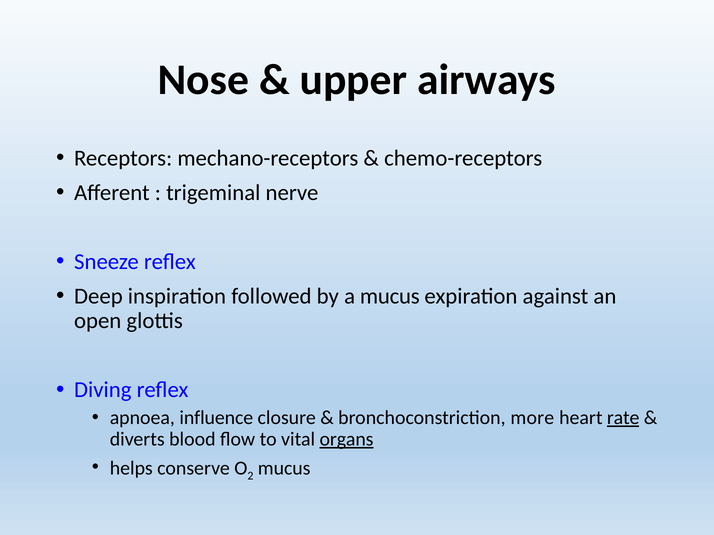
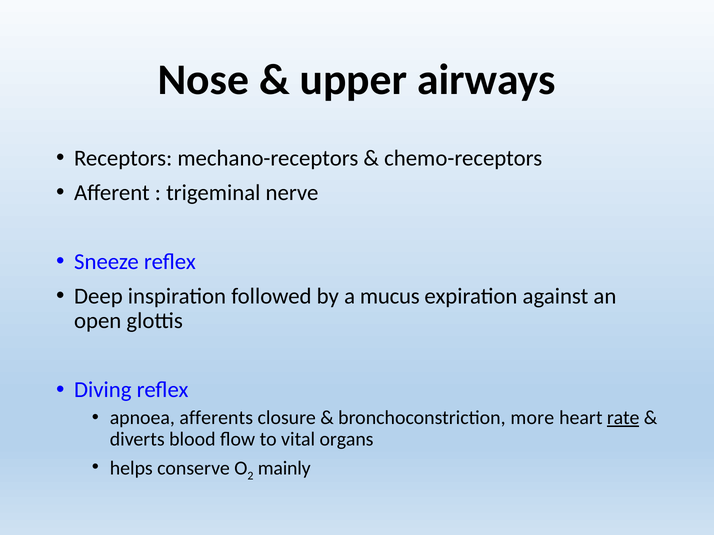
influence: influence -> afferents
organs underline: present -> none
mucus at (284, 468): mucus -> mainly
